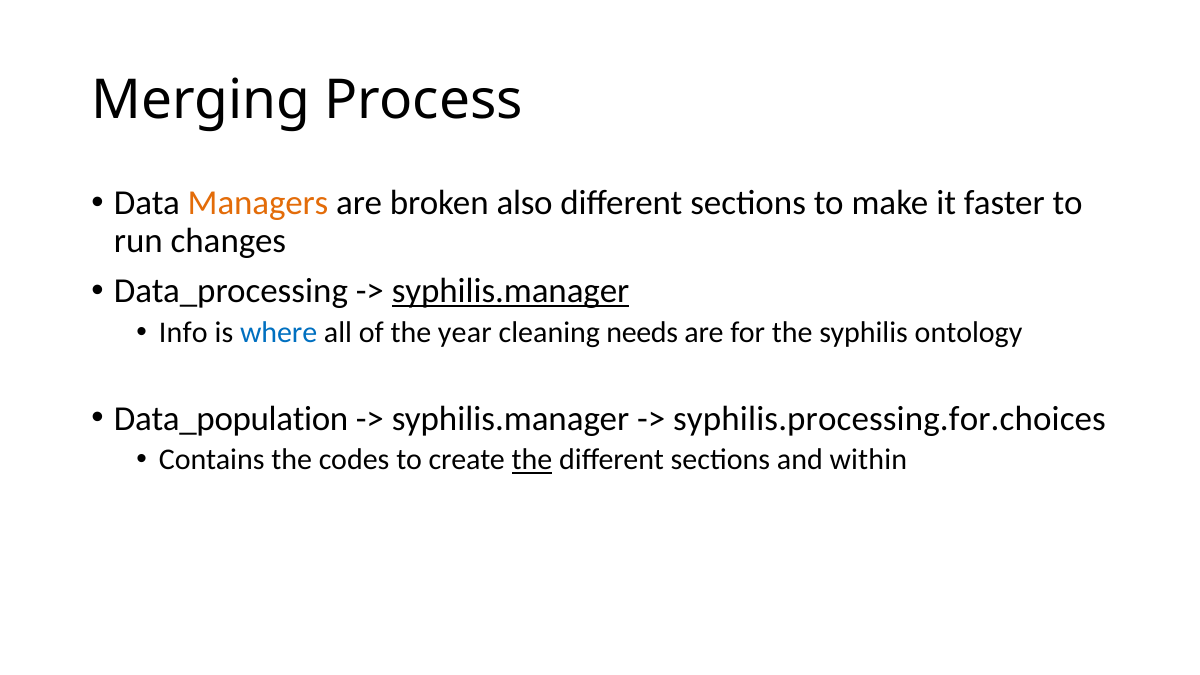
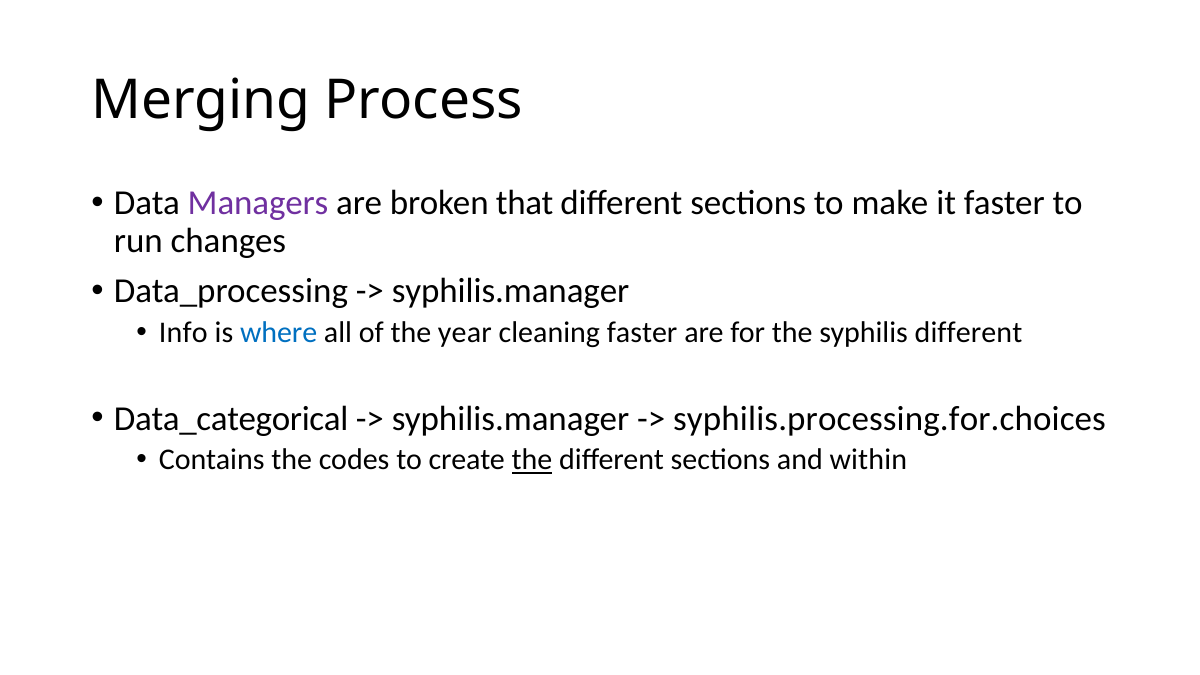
Managers colour: orange -> purple
also: also -> that
syphilis.manager at (511, 291) underline: present -> none
cleaning needs: needs -> faster
syphilis ontology: ontology -> different
Data_population: Data_population -> Data_categorical
